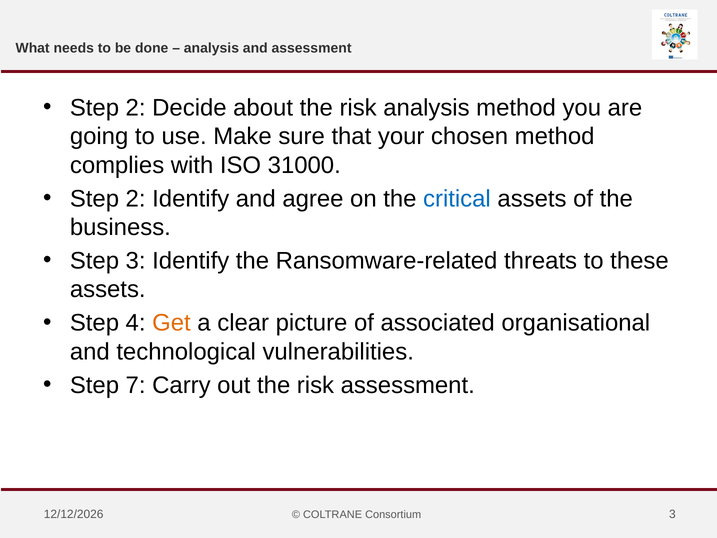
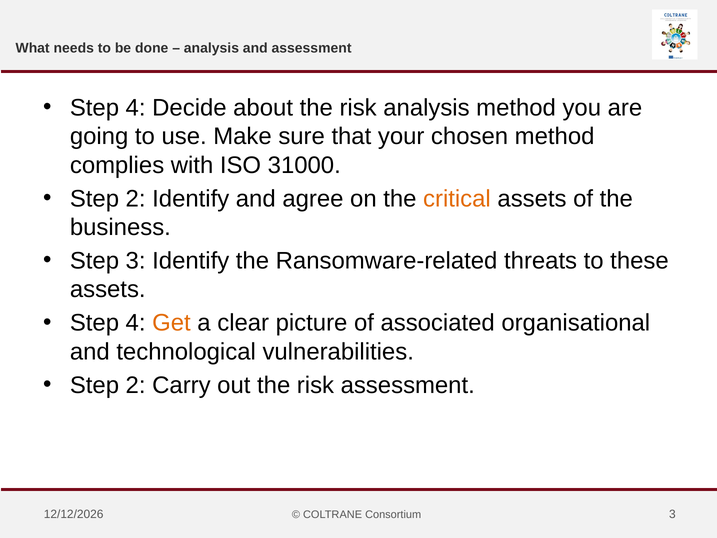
2 at (136, 108): 2 -> 4
critical colour: blue -> orange
7 at (136, 385): 7 -> 2
